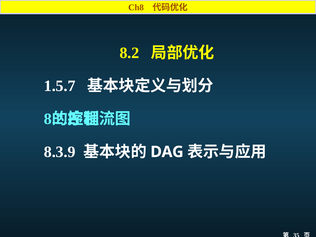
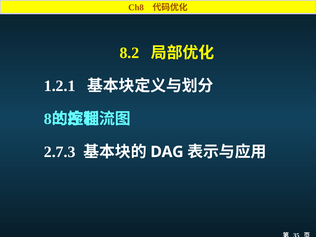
1.5.7: 1.5.7 -> 1.2.1
8.3.9: 8.3.9 -> 2.7.3
